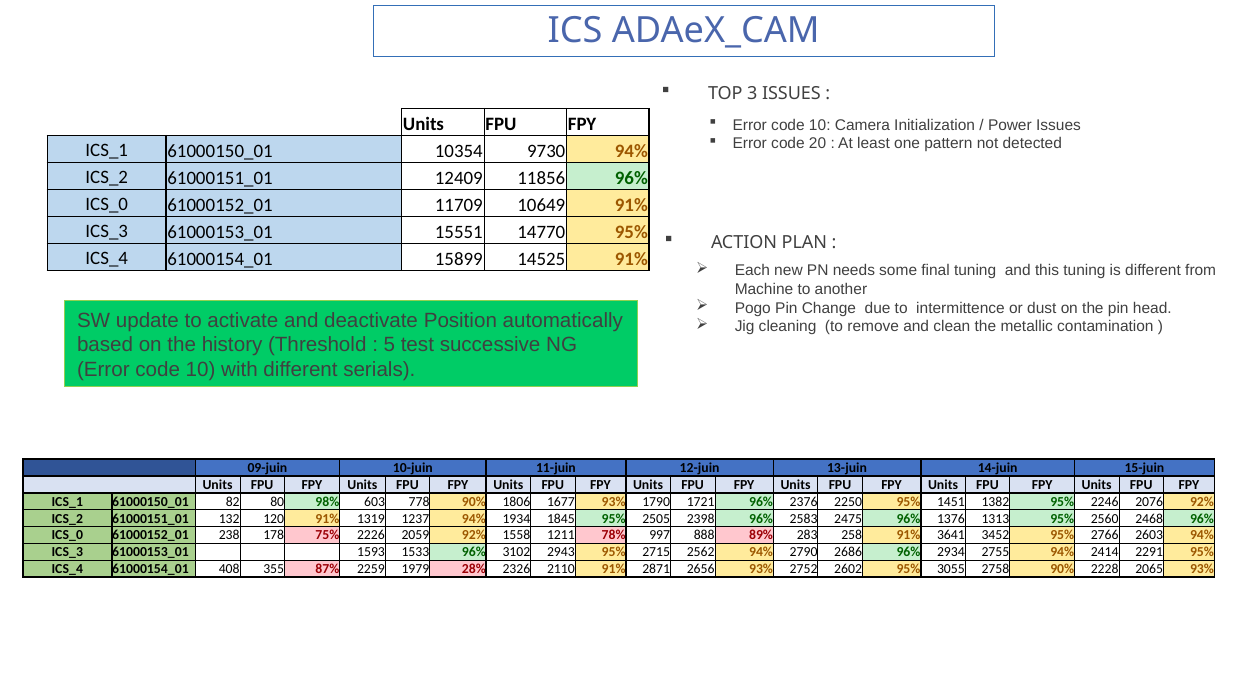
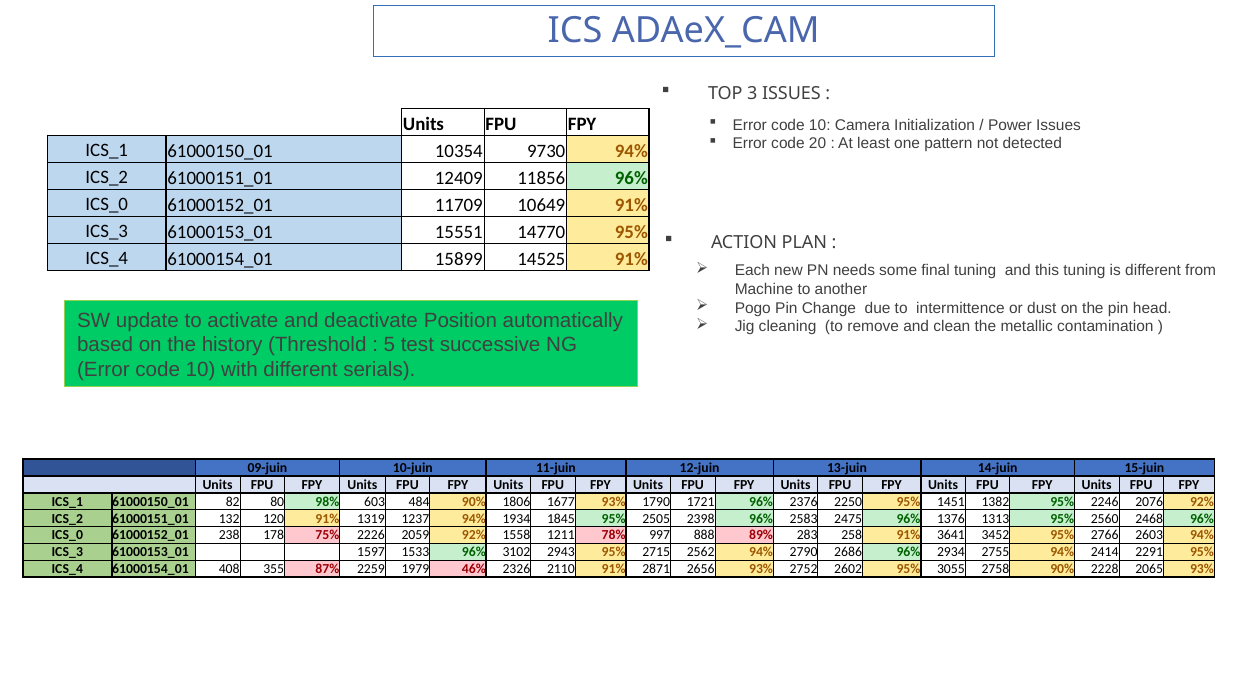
778: 778 -> 484
1593: 1593 -> 1597
28%: 28% -> 46%
